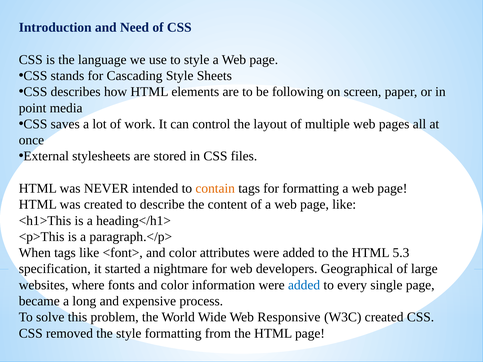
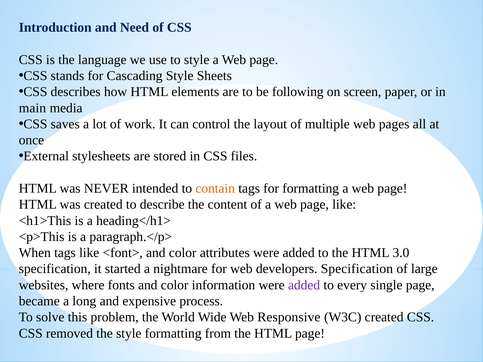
point: point -> main
5.3: 5.3 -> 3.0
developers Geographical: Geographical -> Specification
added at (304, 285) colour: blue -> purple
